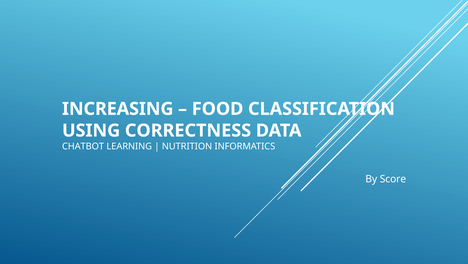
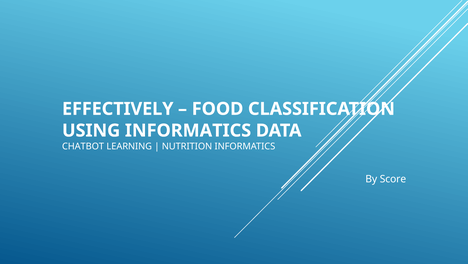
INCREASING: INCREASING -> EFFECTIVELY
USING CORRECTNESS: CORRECTNESS -> INFORMATICS
